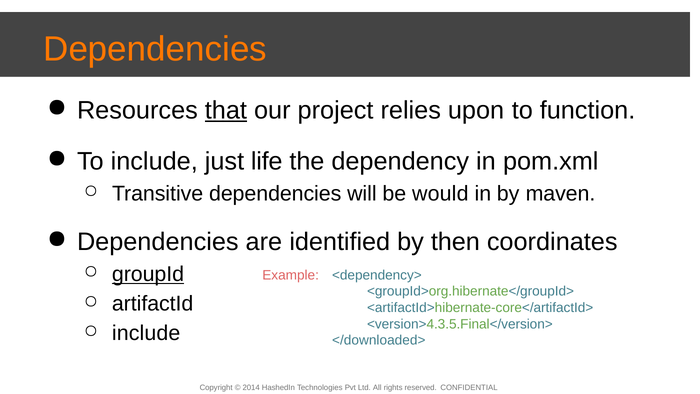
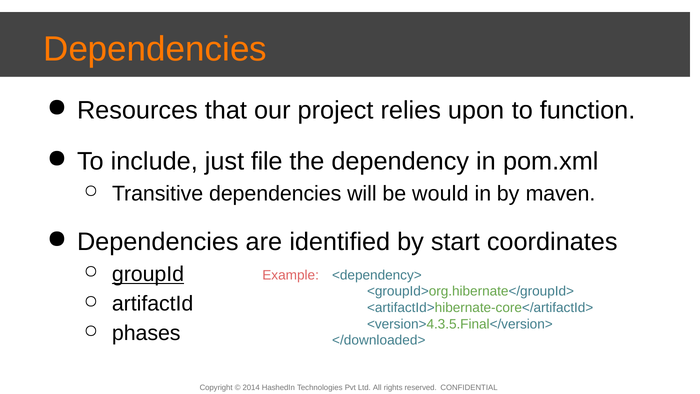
that underline: present -> none
life: life -> file
then: then -> start
include at (146, 333): include -> phases
